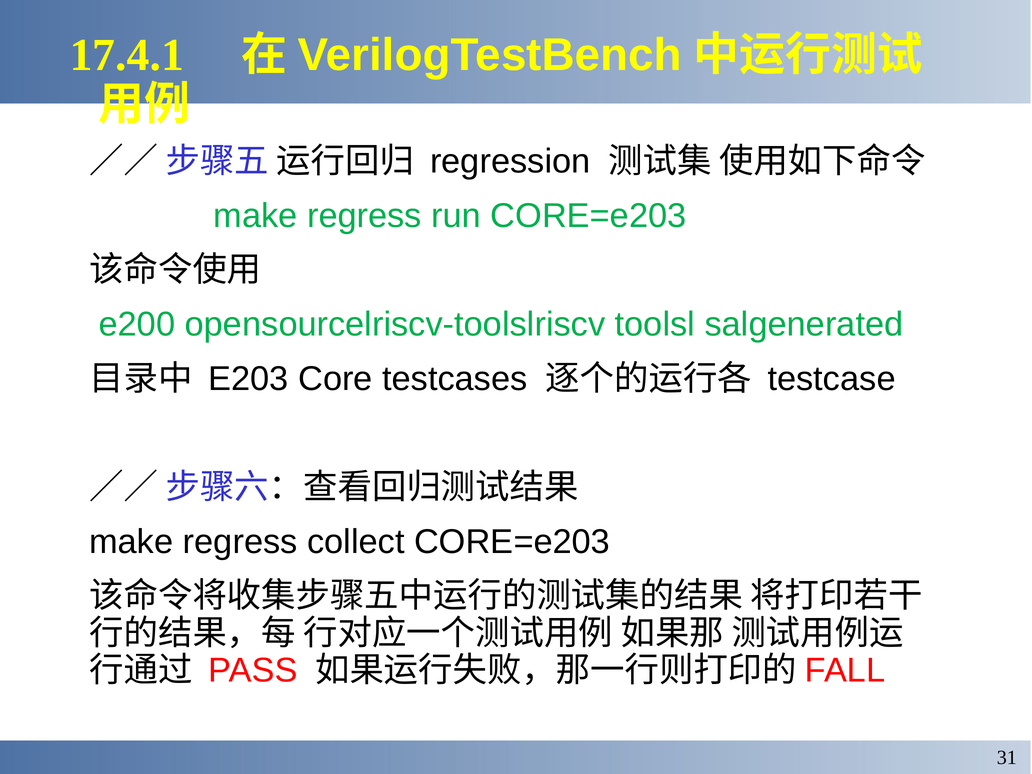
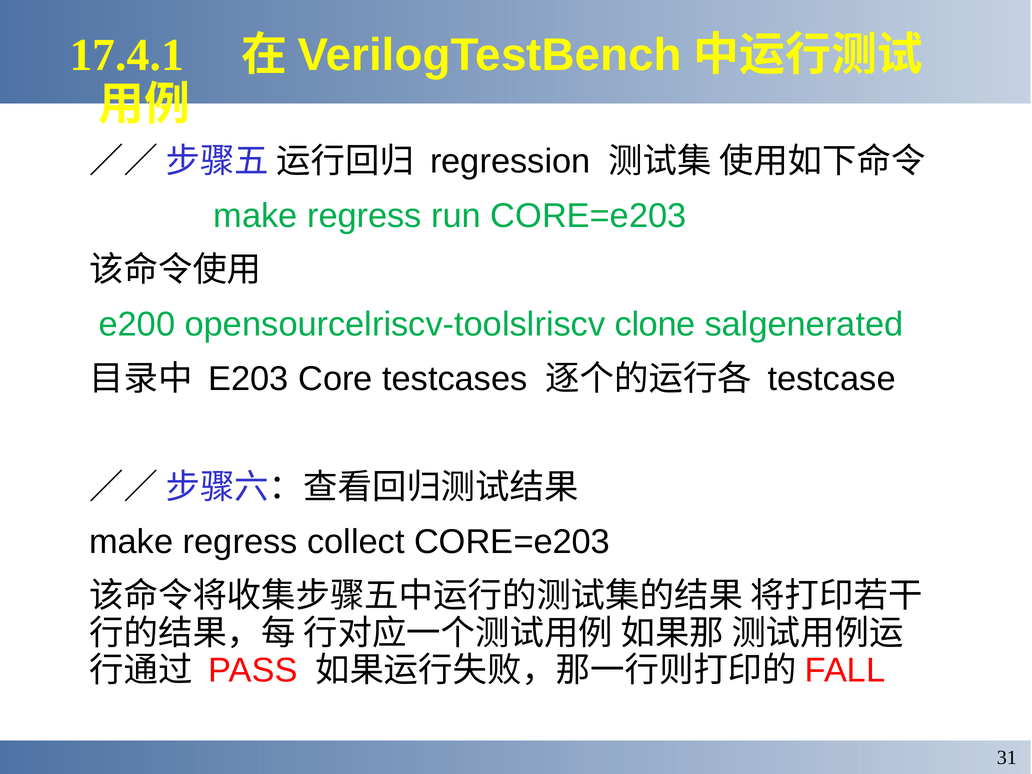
toolsl: toolsl -> clone
